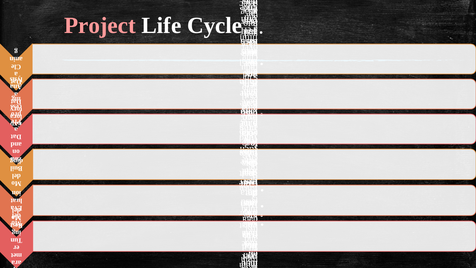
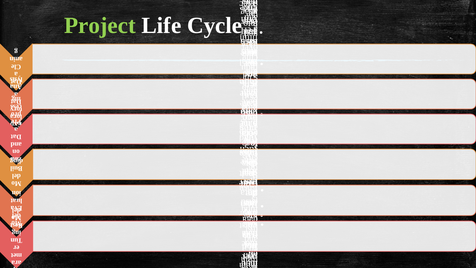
Project colour: pink -> light green
